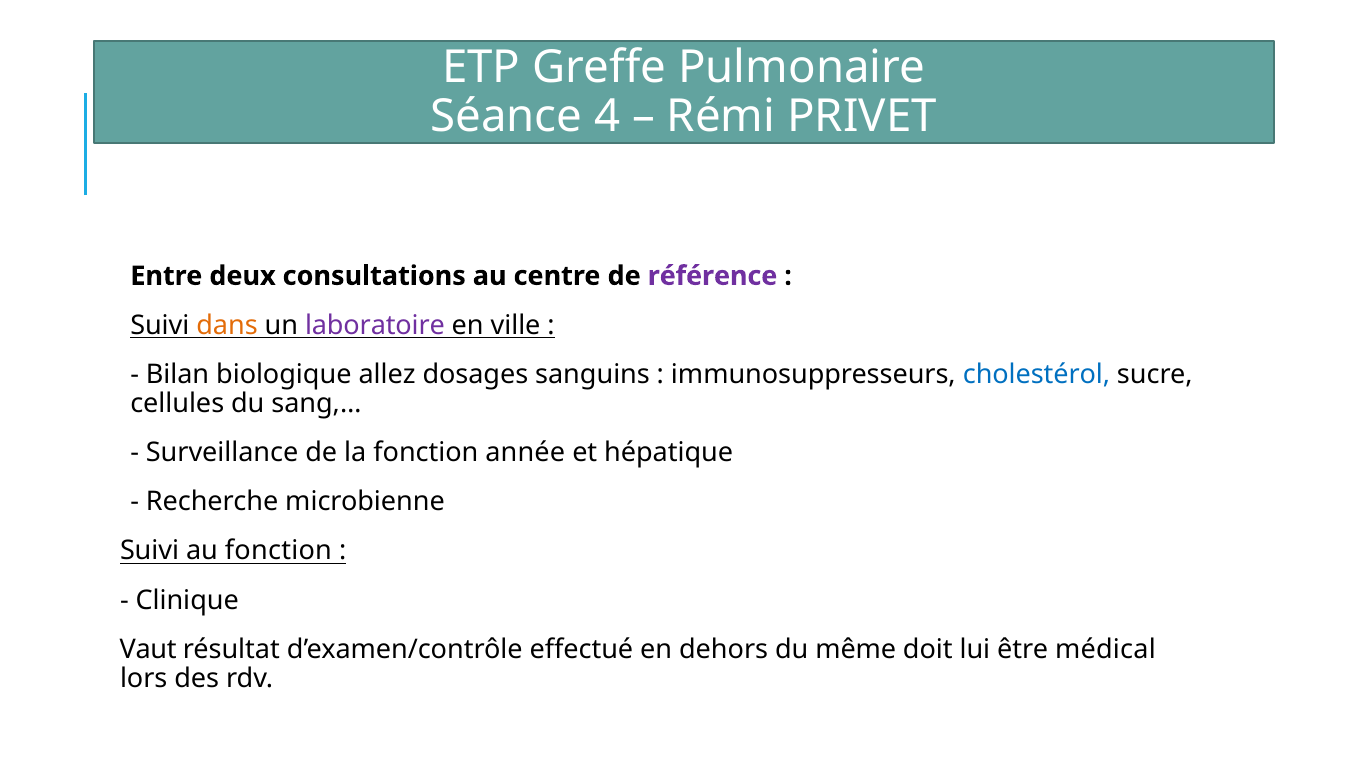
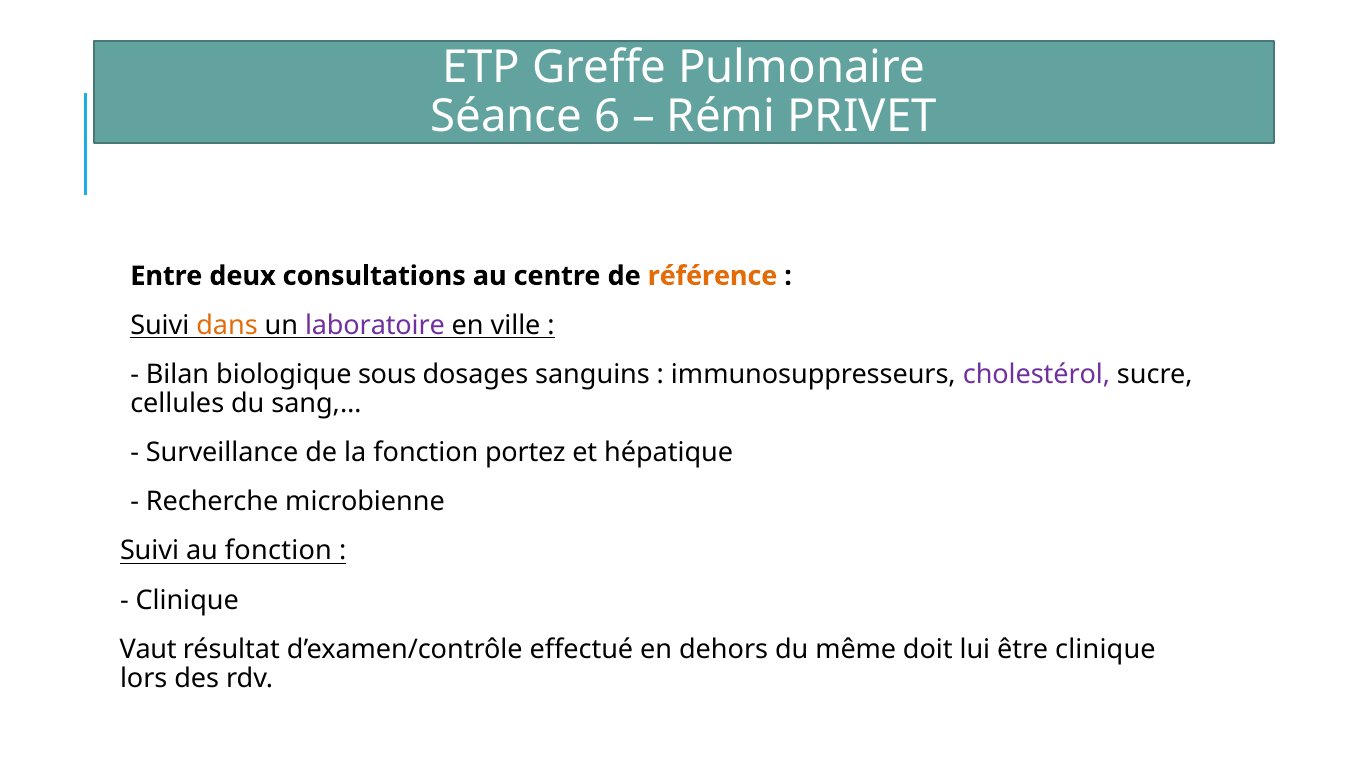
4: 4 -> 6
référence colour: purple -> orange
allez: allez -> sous
cholestérol colour: blue -> purple
année: année -> portez
être médical: médical -> clinique
